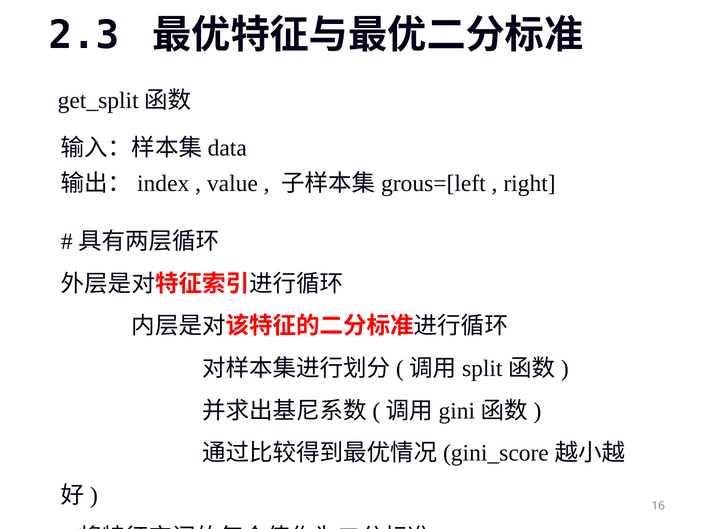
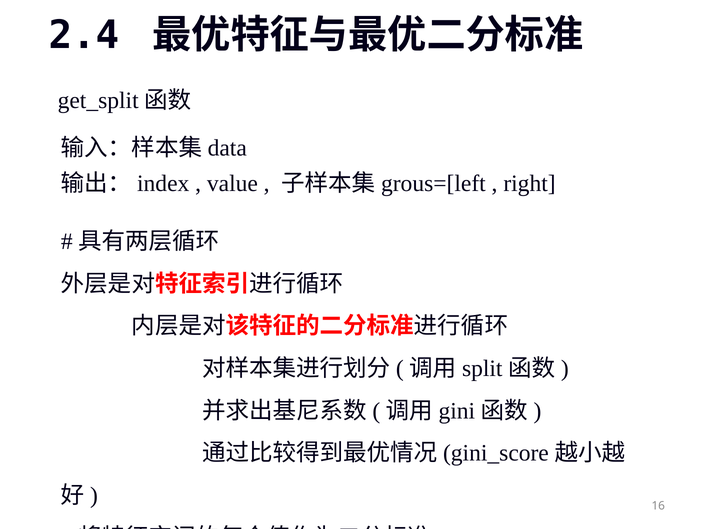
2.3: 2.3 -> 2.4
